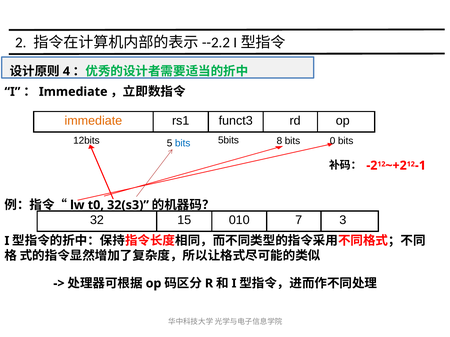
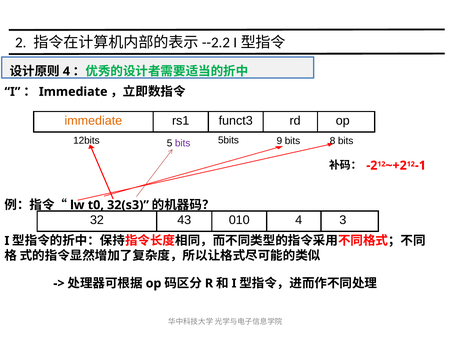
0: 0 -> 8
bits at (183, 143) colour: blue -> purple
8: 8 -> 9
15: 15 -> 43
010 7: 7 -> 4
